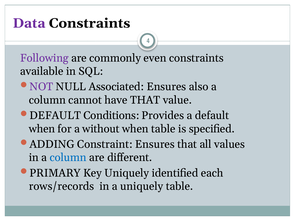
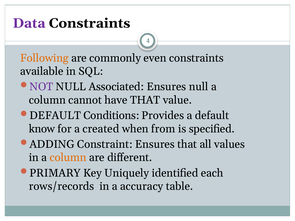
Following colour: purple -> orange
Ensures also: also -> null
when at (42, 129): when -> know
without: without -> created
when table: table -> from
column at (68, 158) colour: blue -> orange
a uniquely: uniquely -> accuracy
